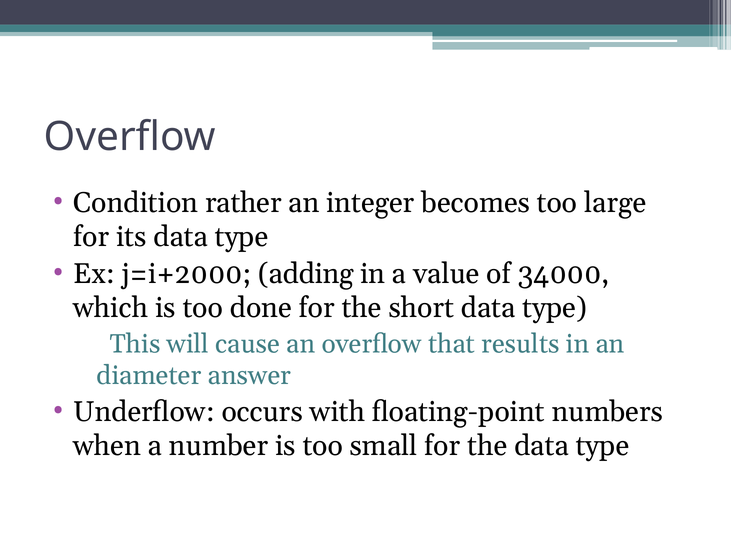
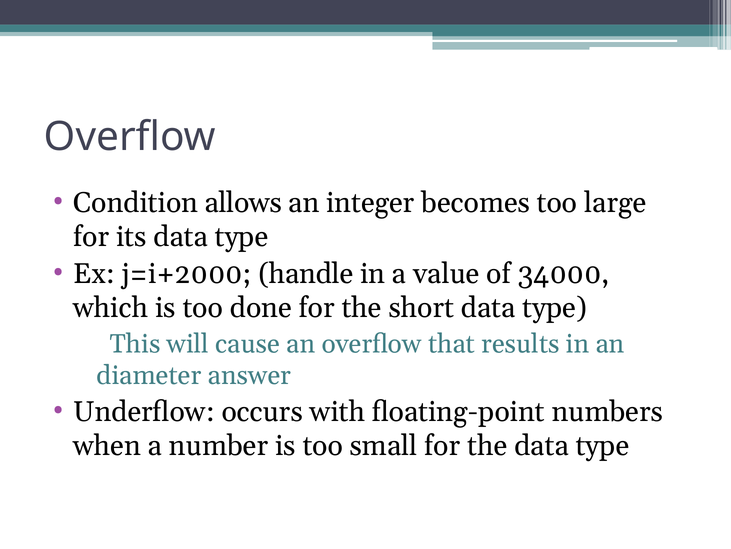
rather: rather -> allows
adding: adding -> handle
